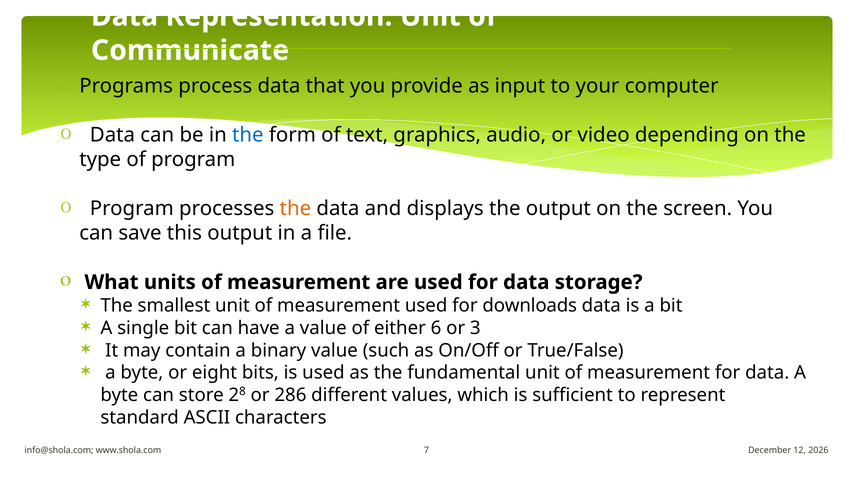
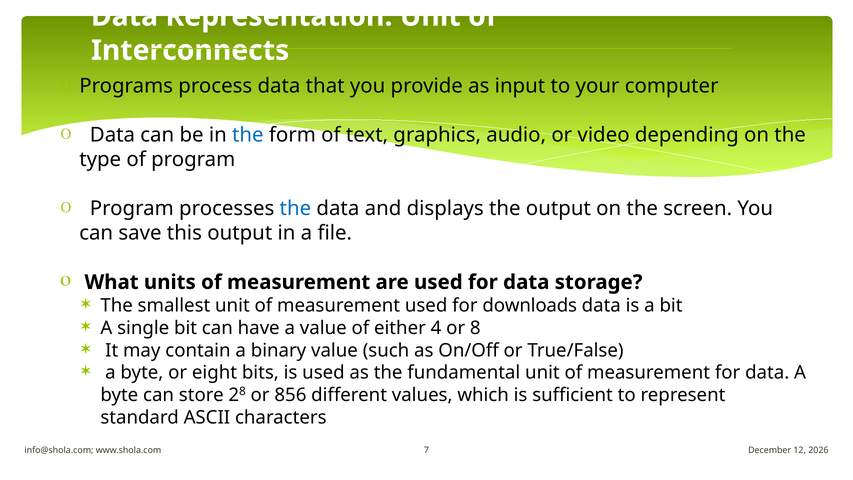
Communicate: Communicate -> Interconnects
the at (295, 209) colour: orange -> blue
6: 6 -> 4
3: 3 -> 8
286: 286 -> 856
